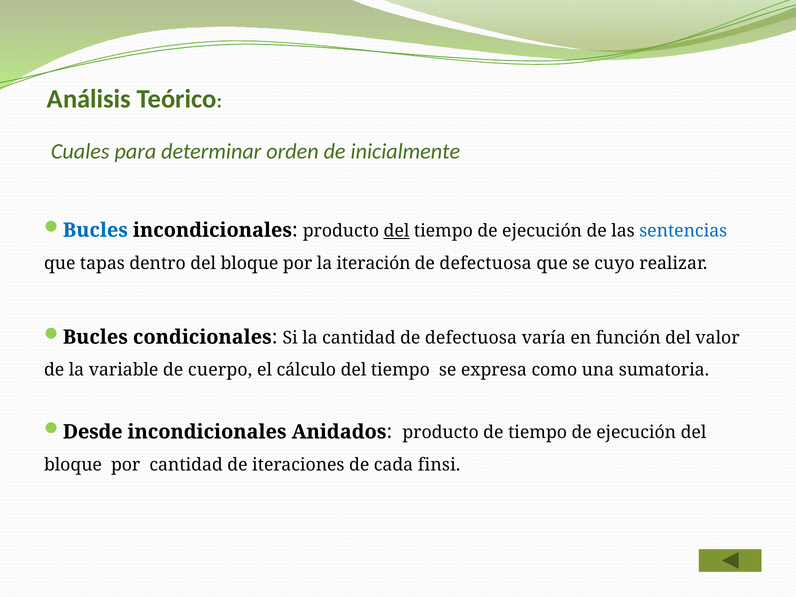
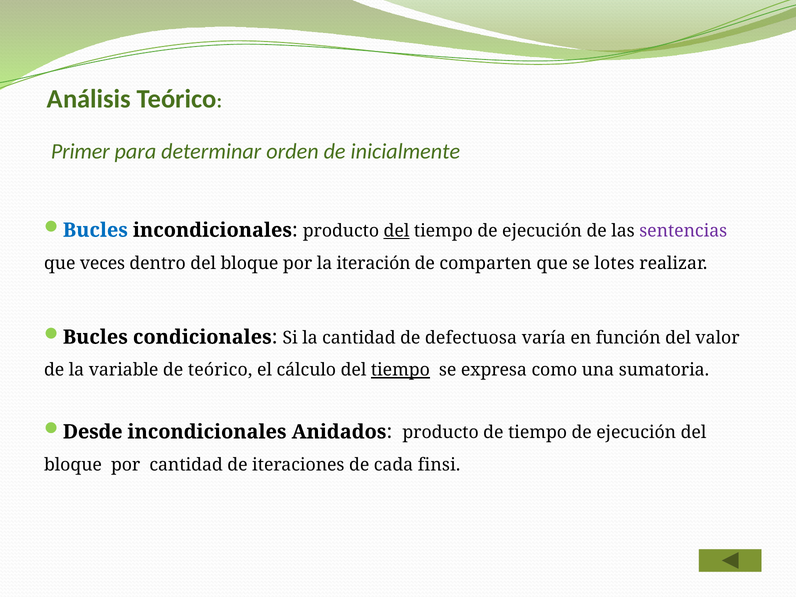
Cuales: Cuales -> Primer
sentencias colour: blue -> purple
tapas: tapas -> veces
defectuosa at (486, 263): defectuosa -> comparten
cuyo: cuyo -> lotes
de cuerpo: cuerpo -> teórico
tiempo at (400, 370) underline: none -> present
